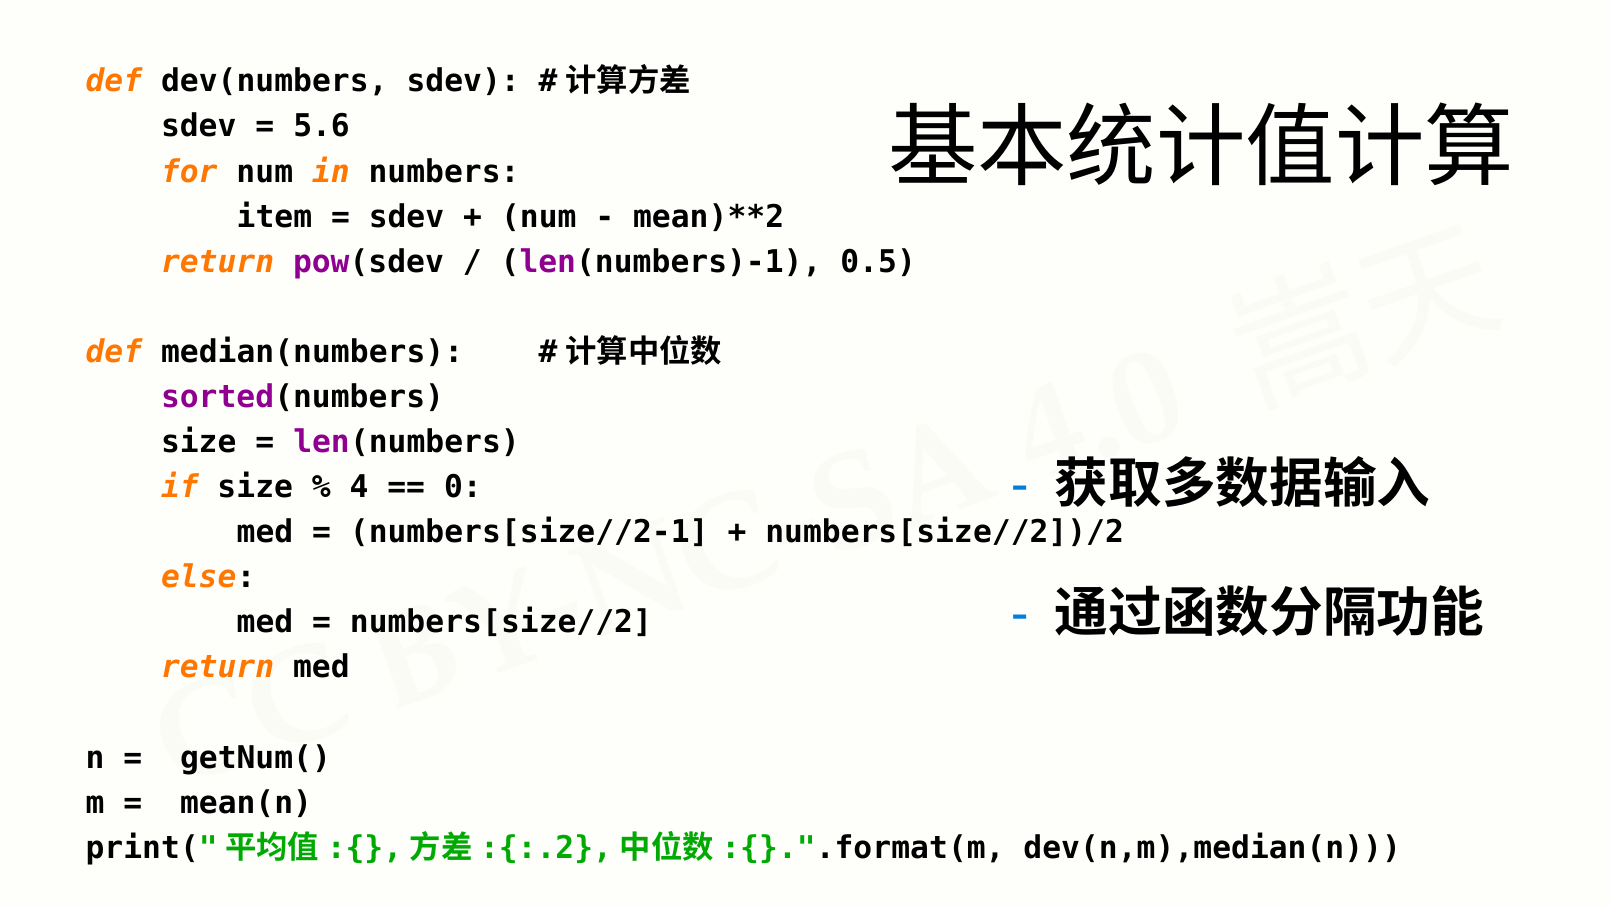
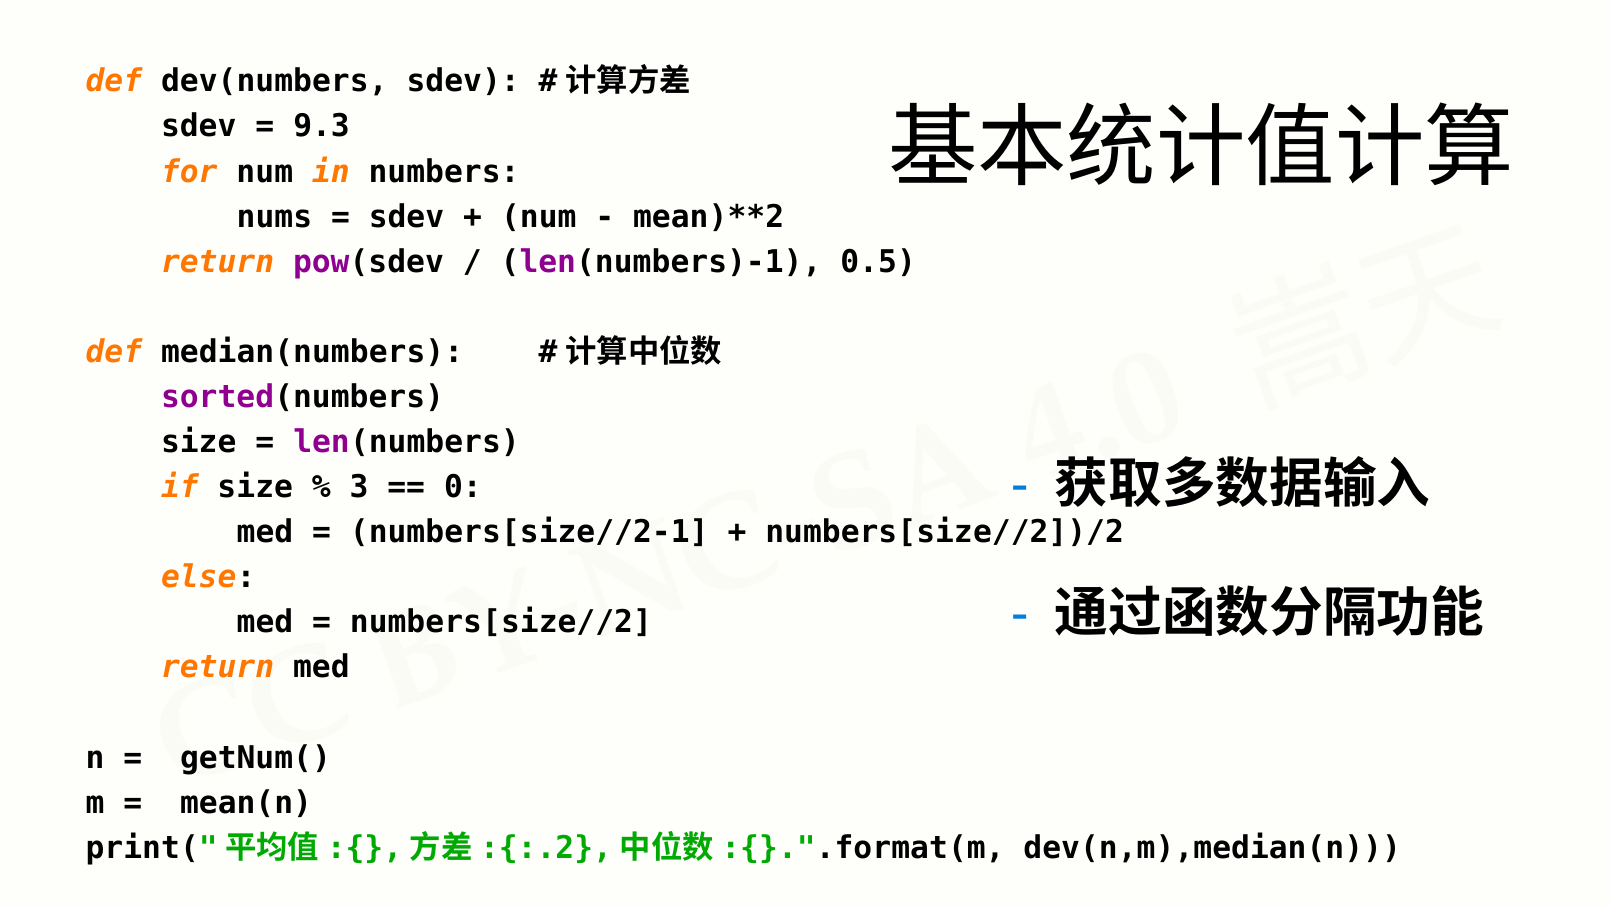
5.6: 5.6 -> 9.3
item: item -> nums
4 at (359, 487): 4 -> 3
